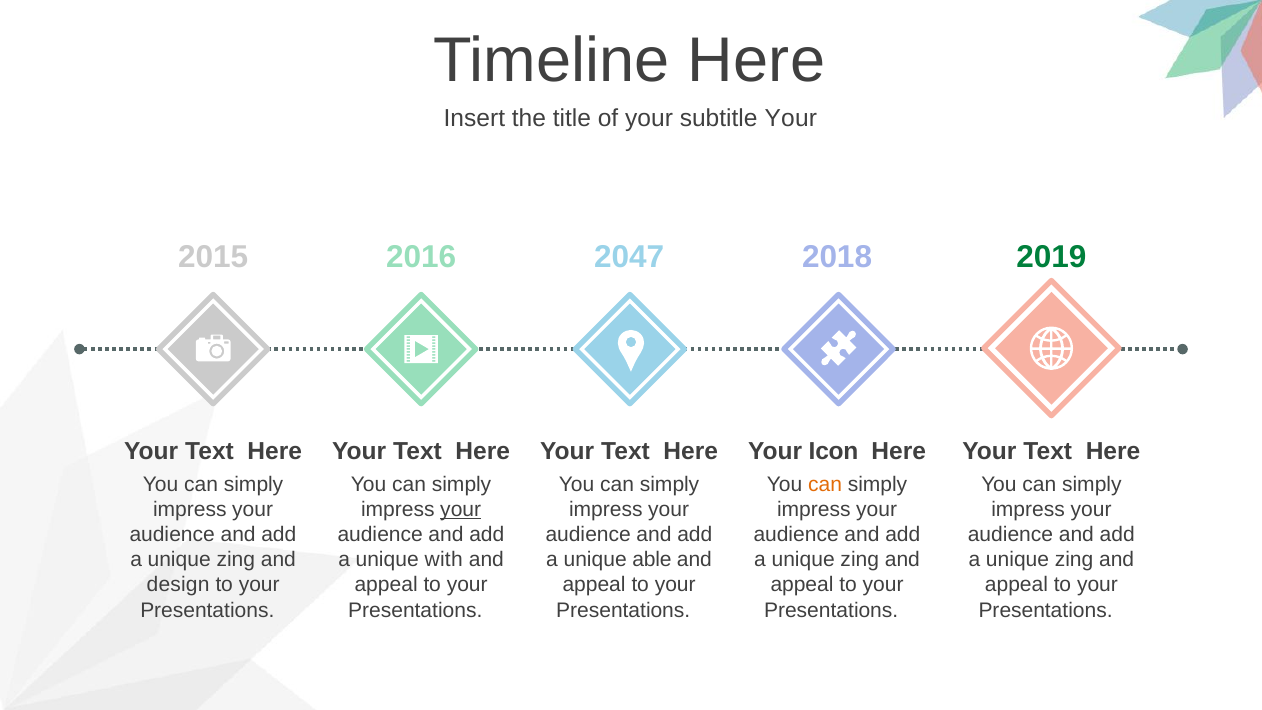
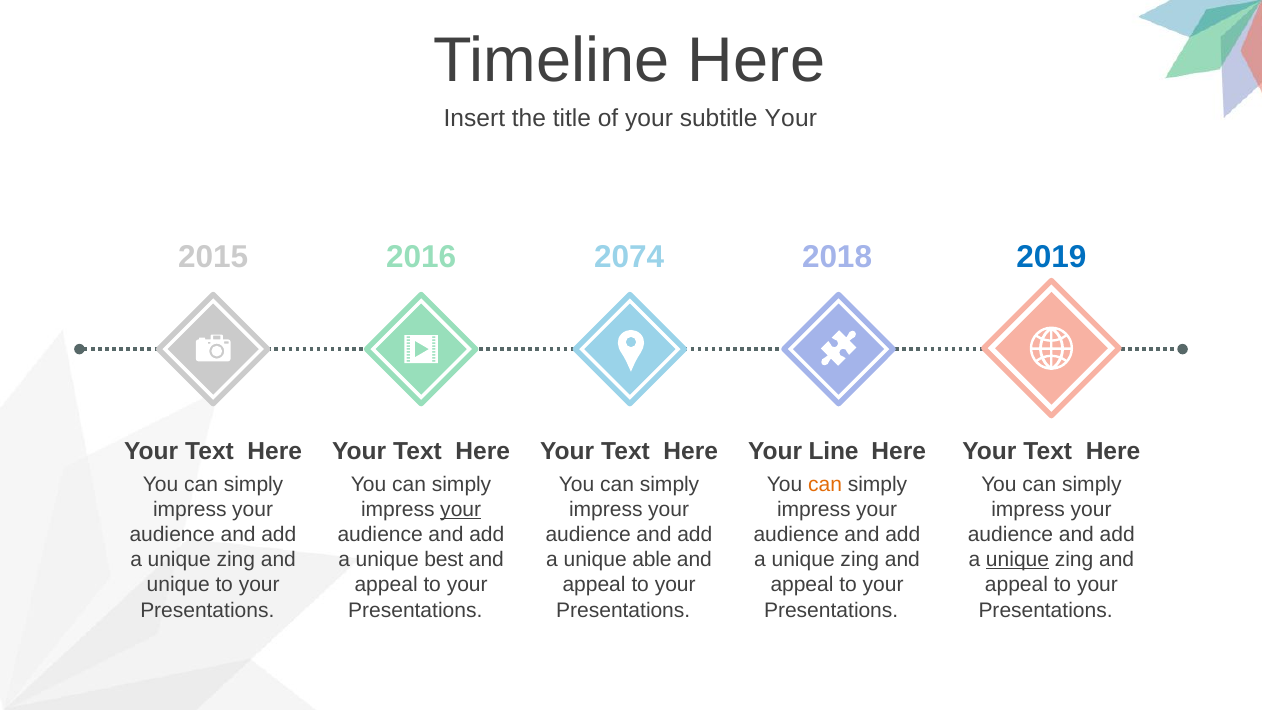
2047: 2047 -> 2074
2019 colour: green -> blue
Icon: Icon -> Line
with: with -> best
unique at (1018, 560) underline: none -> present
design at (178, 585): design -> unique
